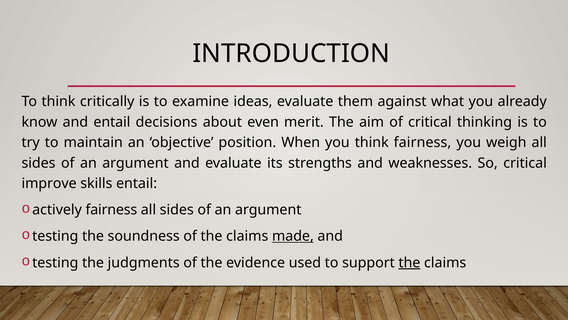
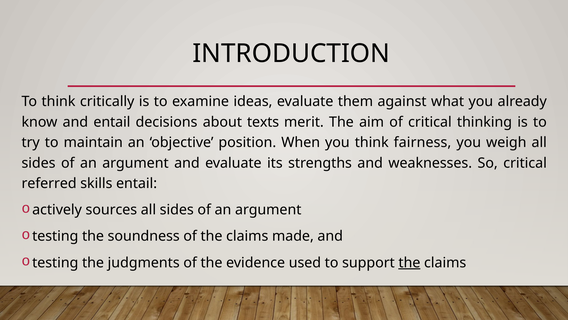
even: even -> texts
improve: improve -> referred
actively fairness: fairness -> sources
made underline: present -> none
